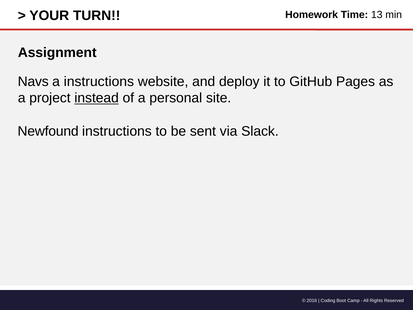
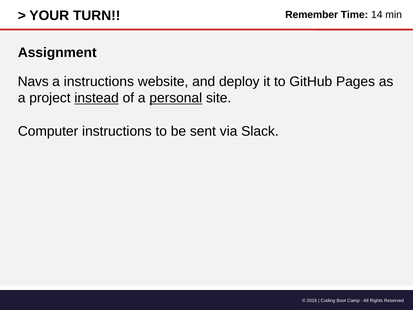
Homework: Homework -> Remember
13: 13 -> 14
personal underline: none -> present
Newfound: Newfound -> Computer
